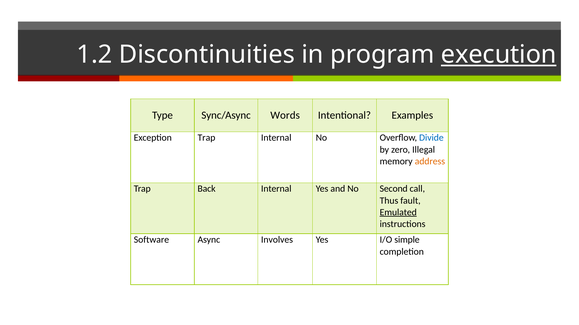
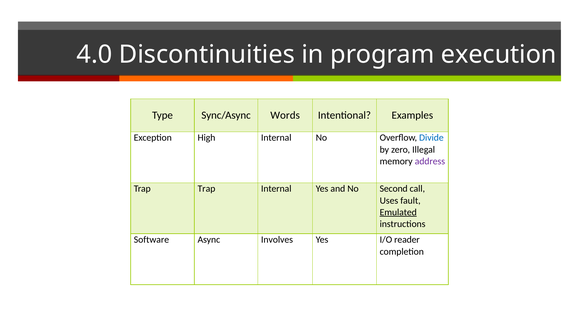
1.2: 1.2 -> 4.0
execution underline: present -> none
Exception Trap: Trap -> High
address colour: orange -> purple
Trap Back: Back -> Trap
Thus: Thus -> Uses
simple: simple -> reader
